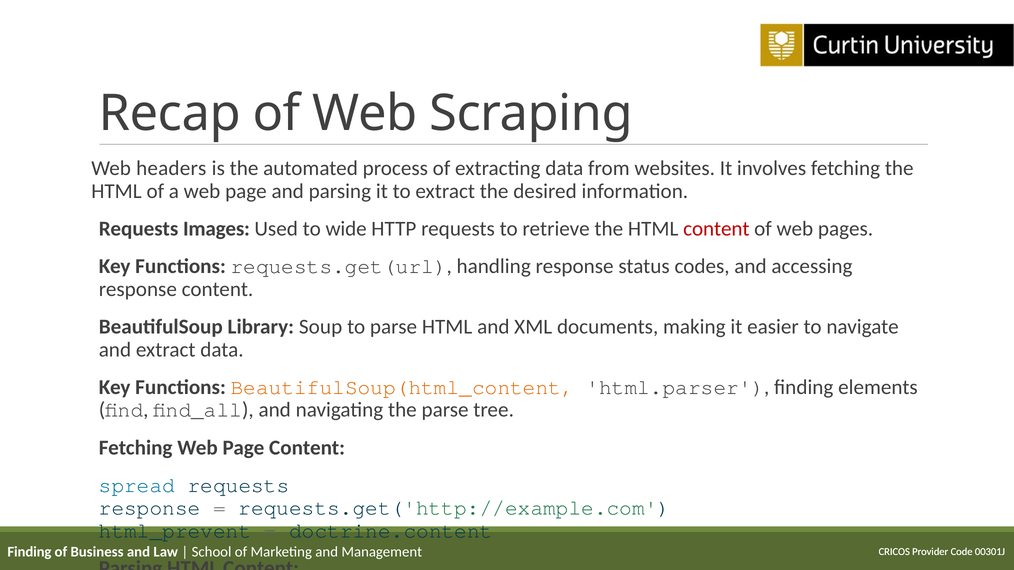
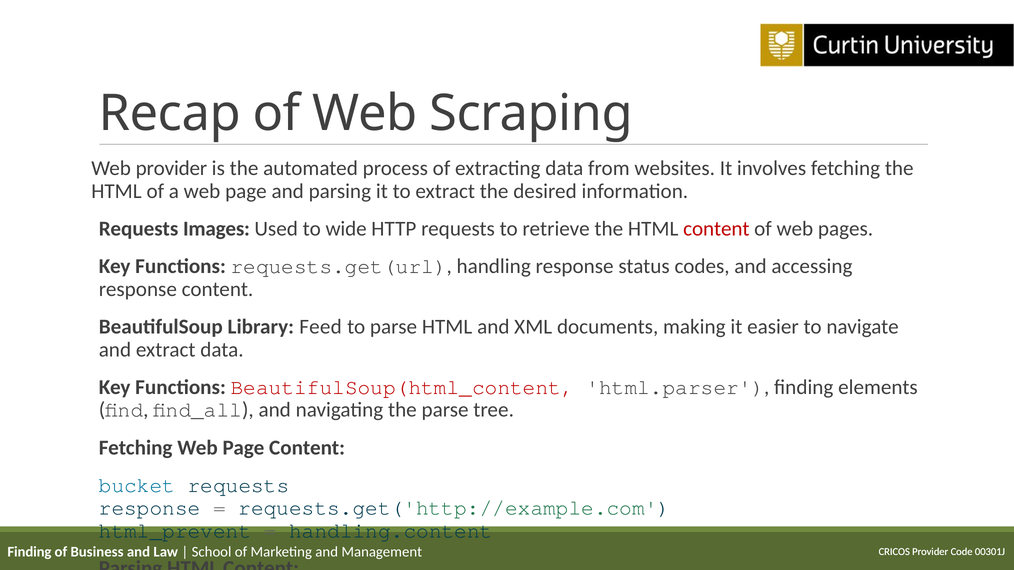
Web headers: headers -> provider
Library Soup: Soup -> Feed
BeautifulSoup(html_content at (402, 387) colour: orange -> red
spread: spread -> bucket
doctrine.content: doctrine.content -> handling.content
